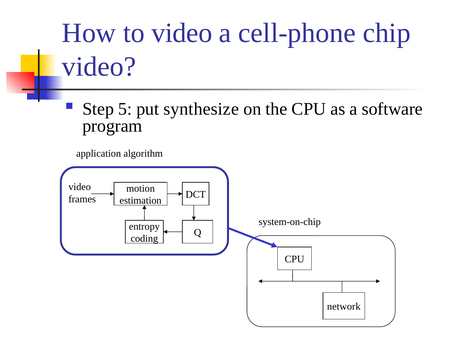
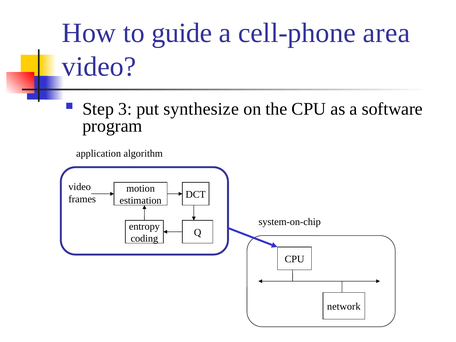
to video: video -> guide
chip: chip -> area
5: 5 -> 3
